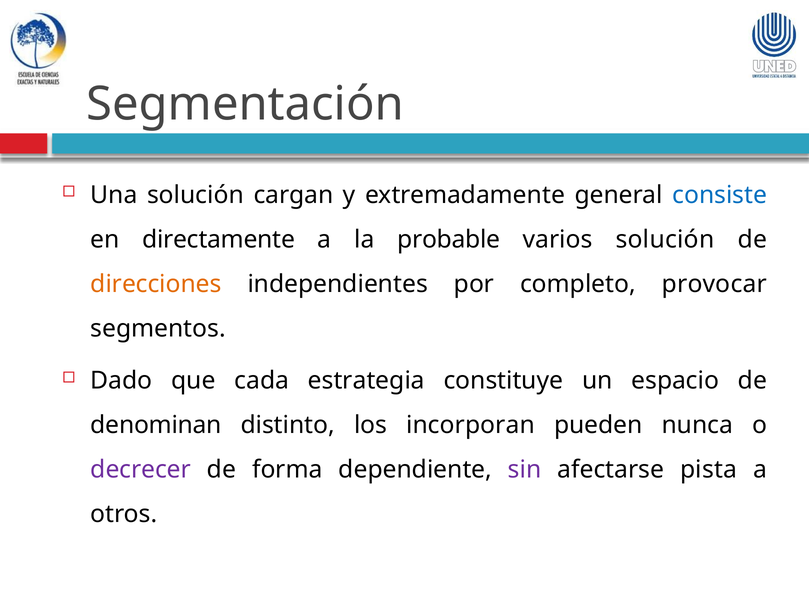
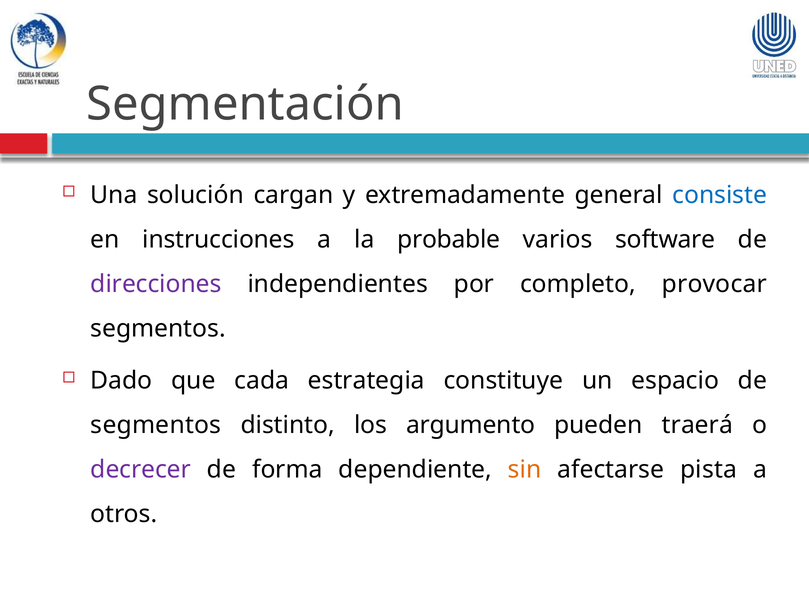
directamente: directamente -> instrucciones
varios solución: solución -> software
direcciones colour: orange -> purple
denominan at (156, 425): denominan -> segmentos
incorporan: incorporan -> argumento
nunca: nunca -> traerá
sin colour: purple -> orange
